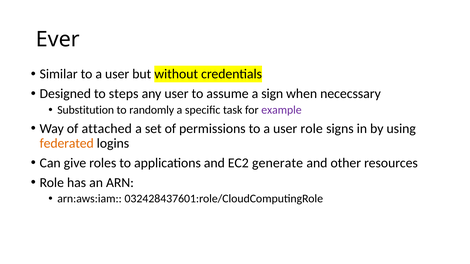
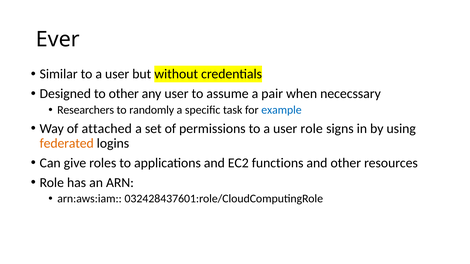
to steps: steps -> other
sign: sign -> pair
Substitution: Substitution -> Researchers
example colour: purple -> blue
generate: generate -> functions
